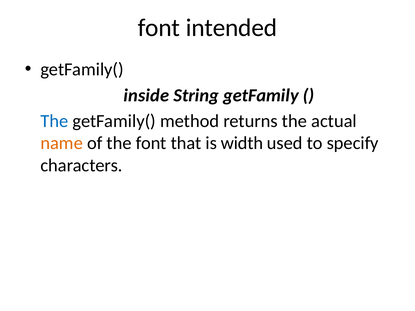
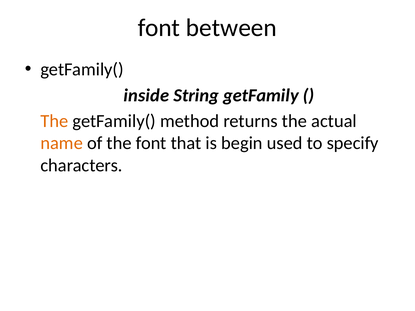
intended: intended -> between
The at (54, 121) colour: blue -> orange
width: width -> begin
